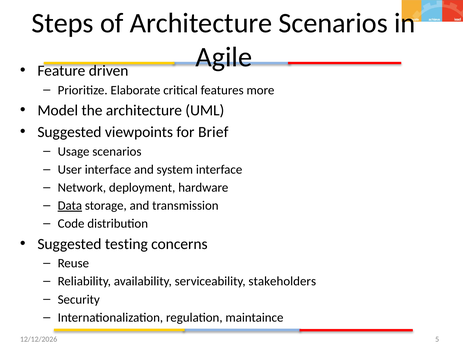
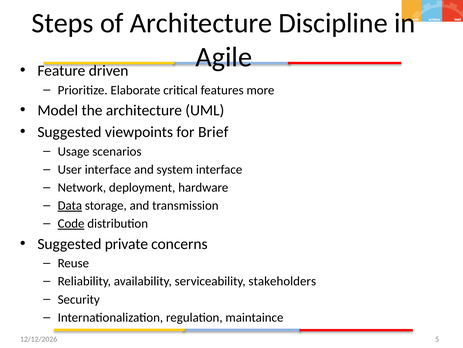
Architecture Scenarios: Scenarios -> Discipline
Code underline: none -> present
testing: testing -> private
